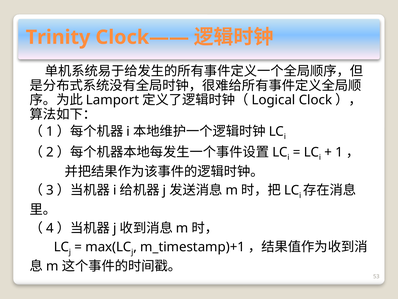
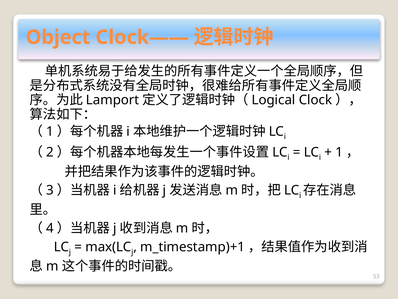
Trinity: Trinity -> Object
